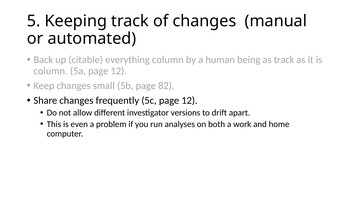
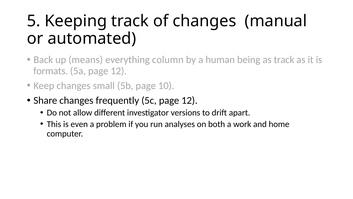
citable: citable -> means
column at (51, 71): column -> formats
82: 82 -> 10
